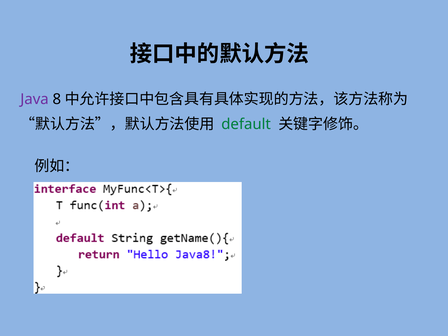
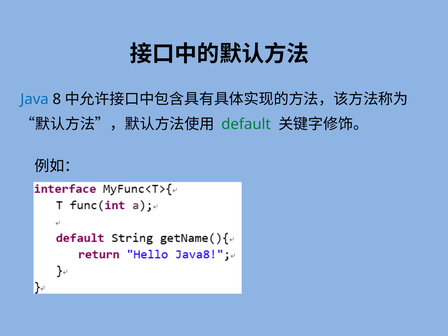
Java colour: purple -> blue
